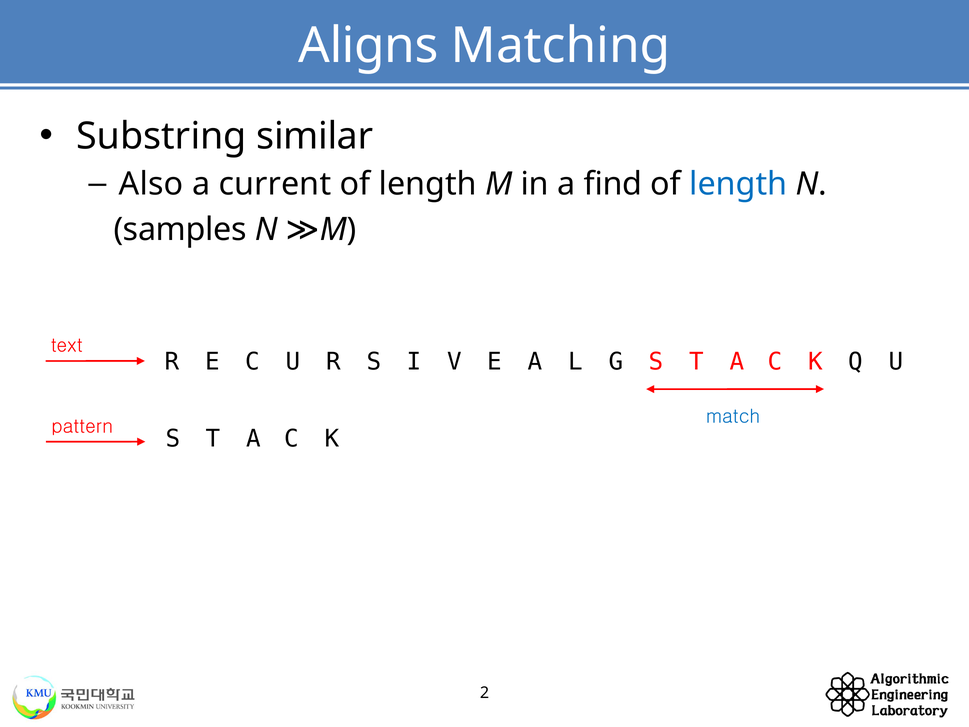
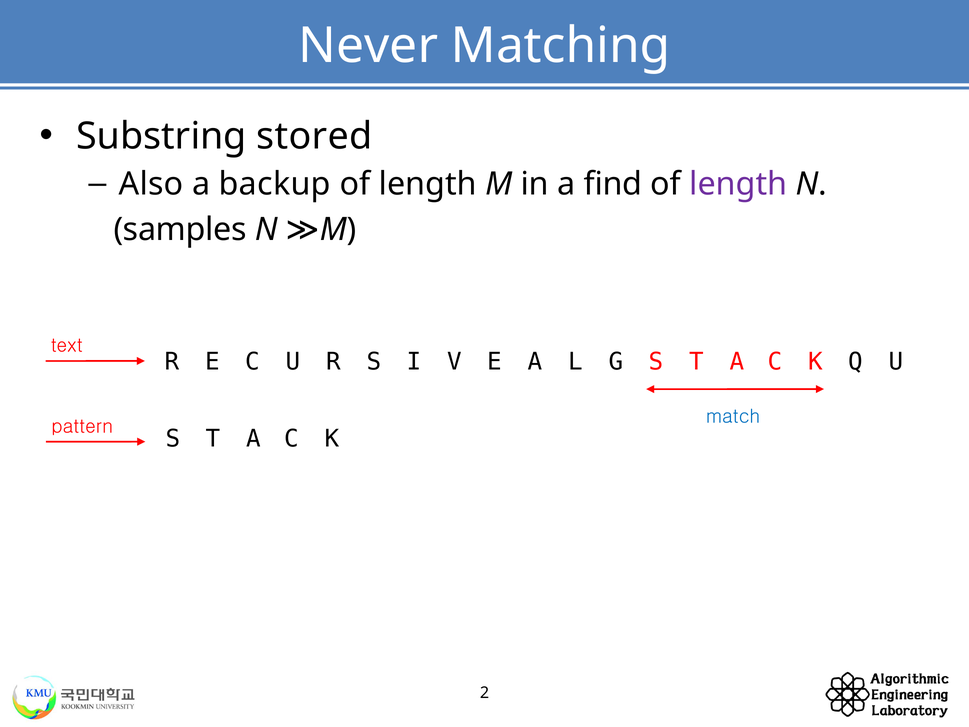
Aligns: Aligns -> Never
similar: similar -> stored
current: current -> backup
length at (738, 184) colour: blue -> purple
